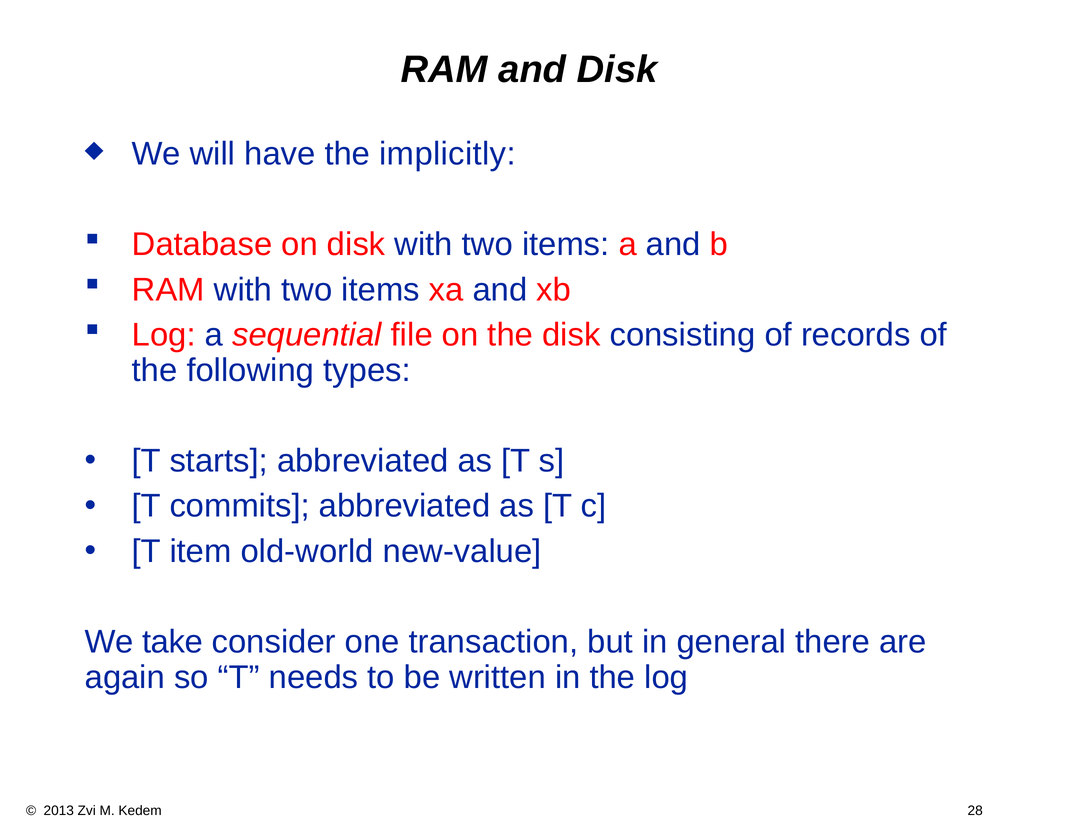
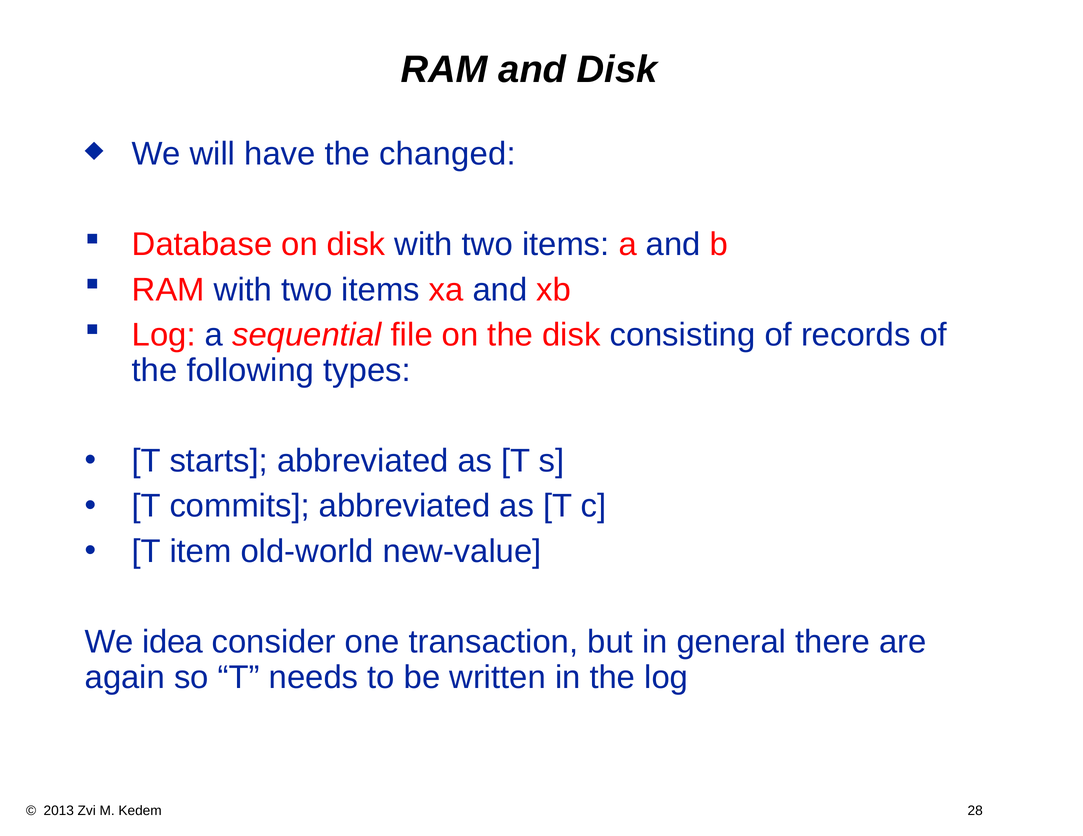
implicitly: implicitly -> changed
take: take -> idea
